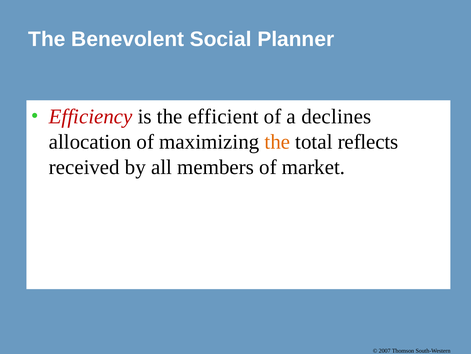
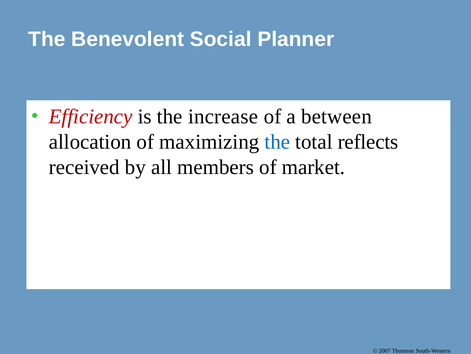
efficient: efficient -> increase
declines: declines -> between
the at (277, 142) colour: orange -> blue
